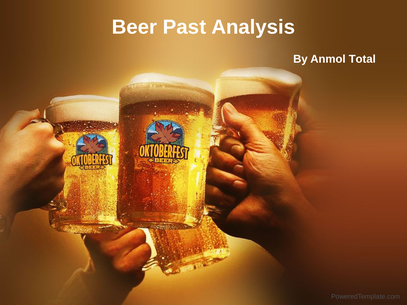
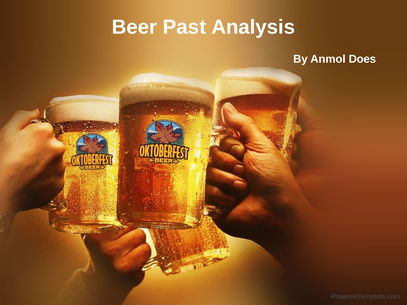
Total: Total -> Does
